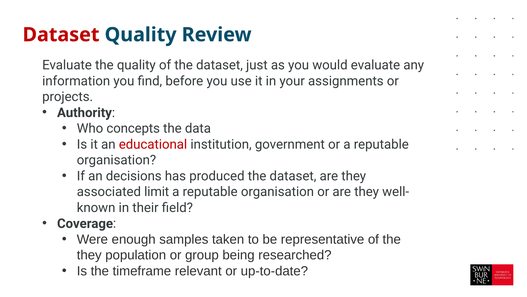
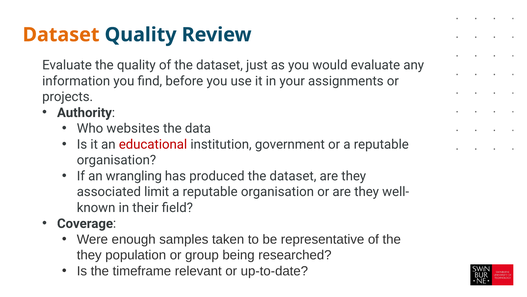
Dataset at (61, 35) colour: red -> orange
concepts: concepts -> websites
decisions: decisions -> wrangling
